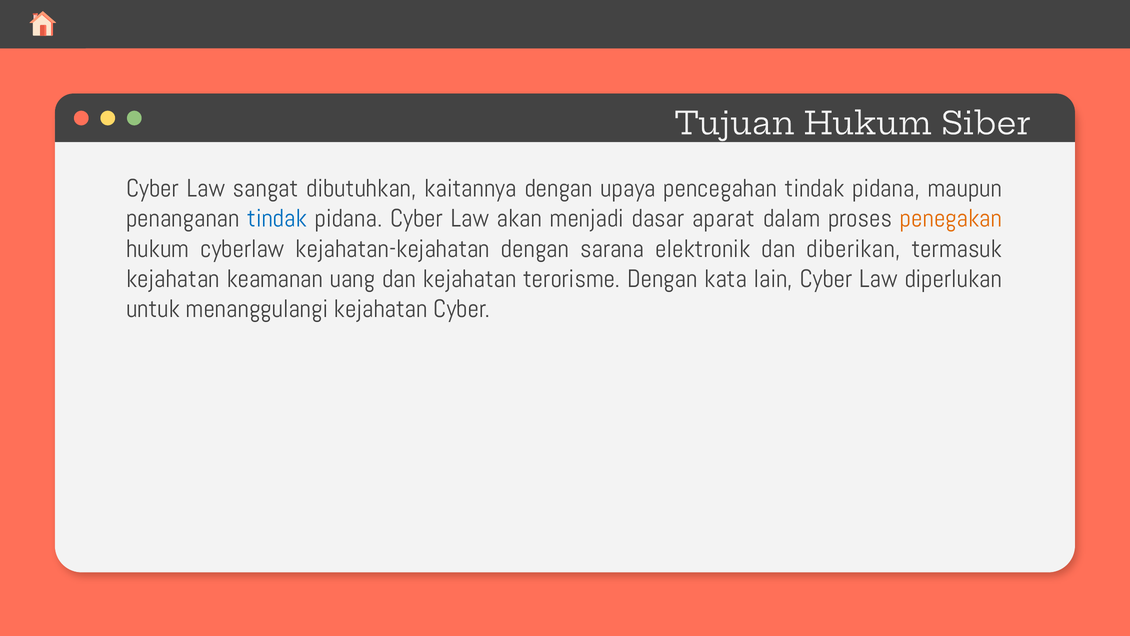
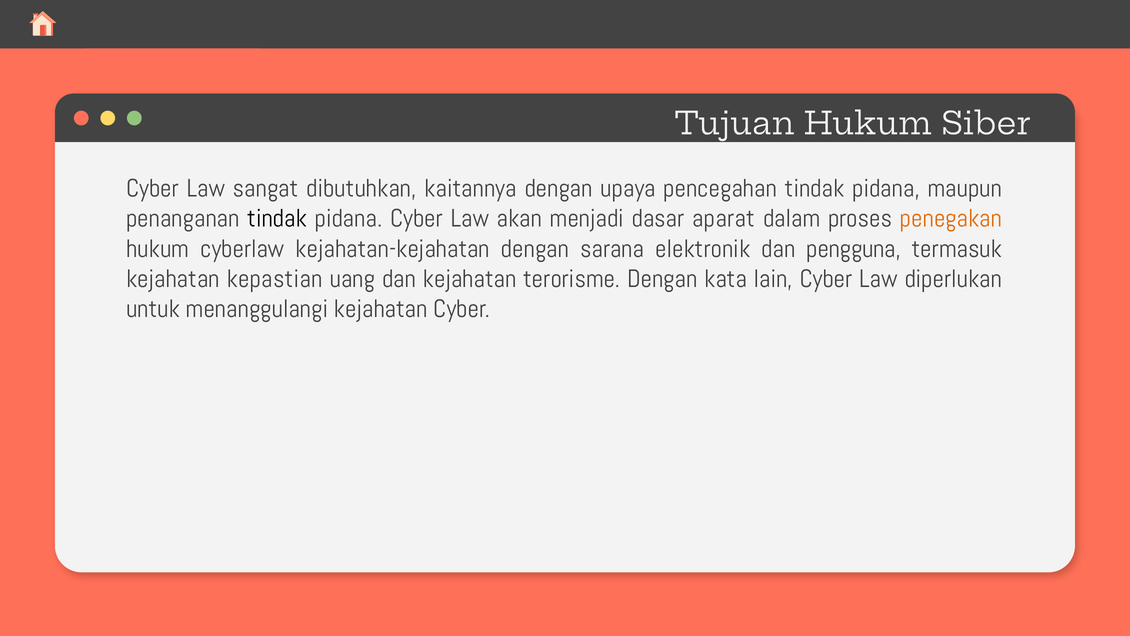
tindak at (277, 218) colour: blue -> black
diberikan: diberikan -> pengguna
keamanan: keamanan -> kepastian
